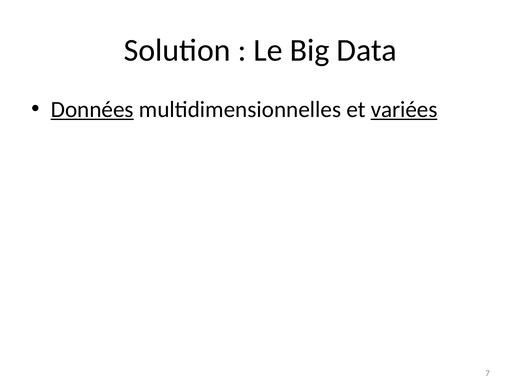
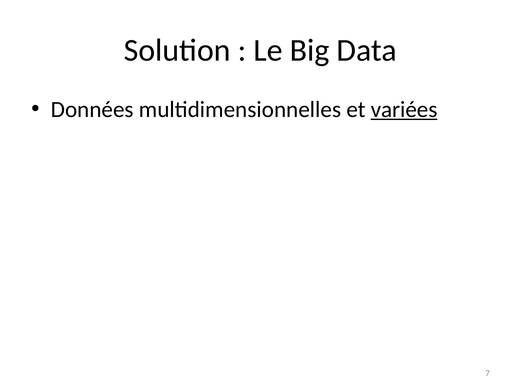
Données underline: present -> none
